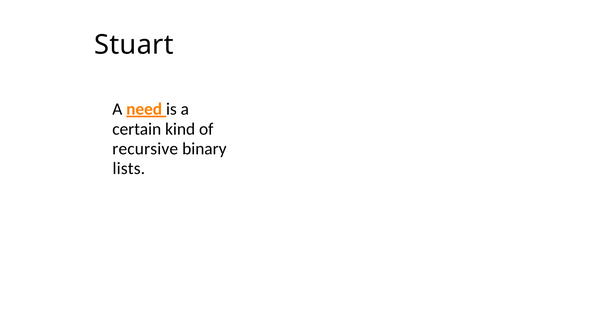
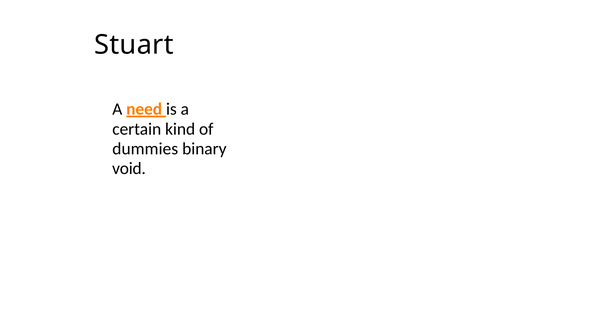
recursive: recursive -> dummies
lists: lists -> void
